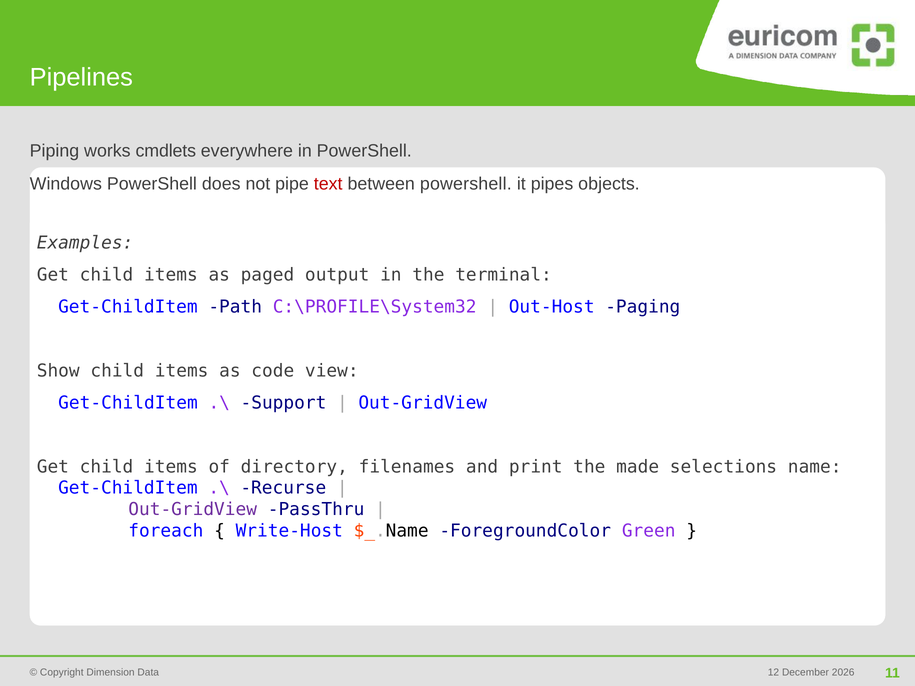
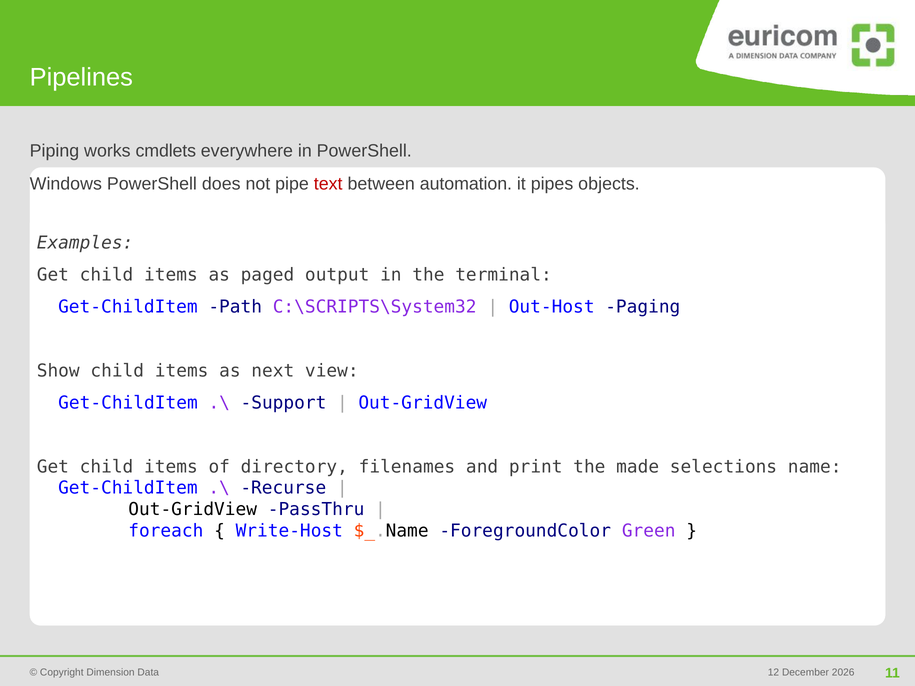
between powershell: powershell -> automation
C:\PROFILE\System32: C:\PROFILE\System32 -> C:\SCRIPTS\System32
code: code -> next
Out-GridView at (193, 510) colour: purple -> black
